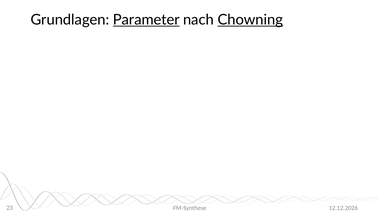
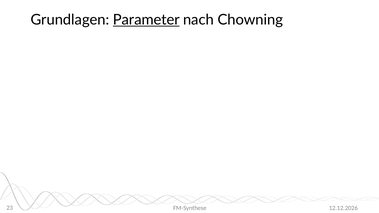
Chowning underline: present -> none
